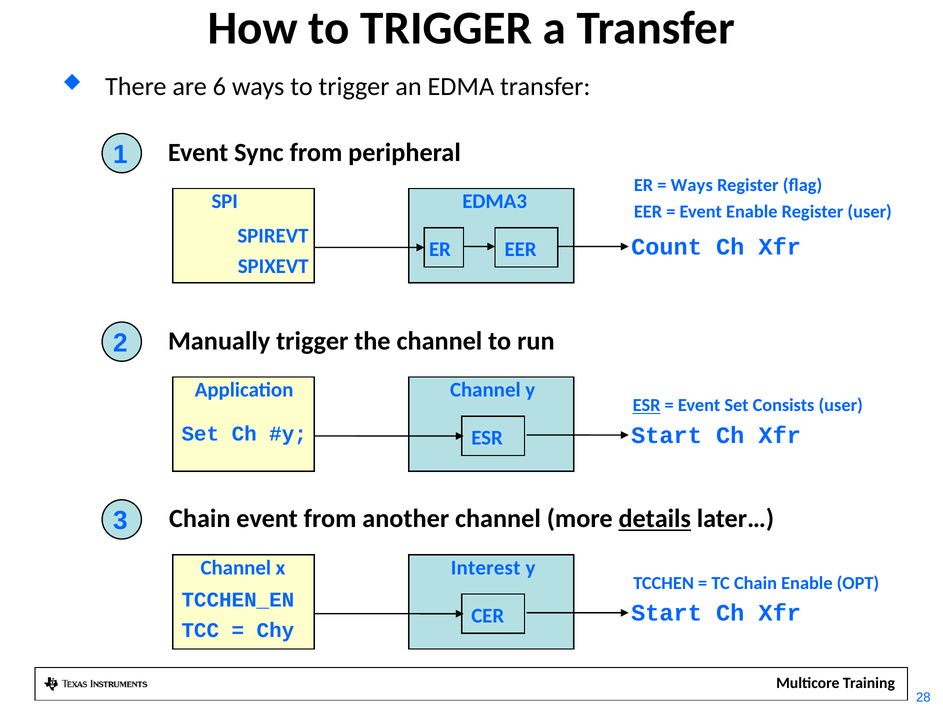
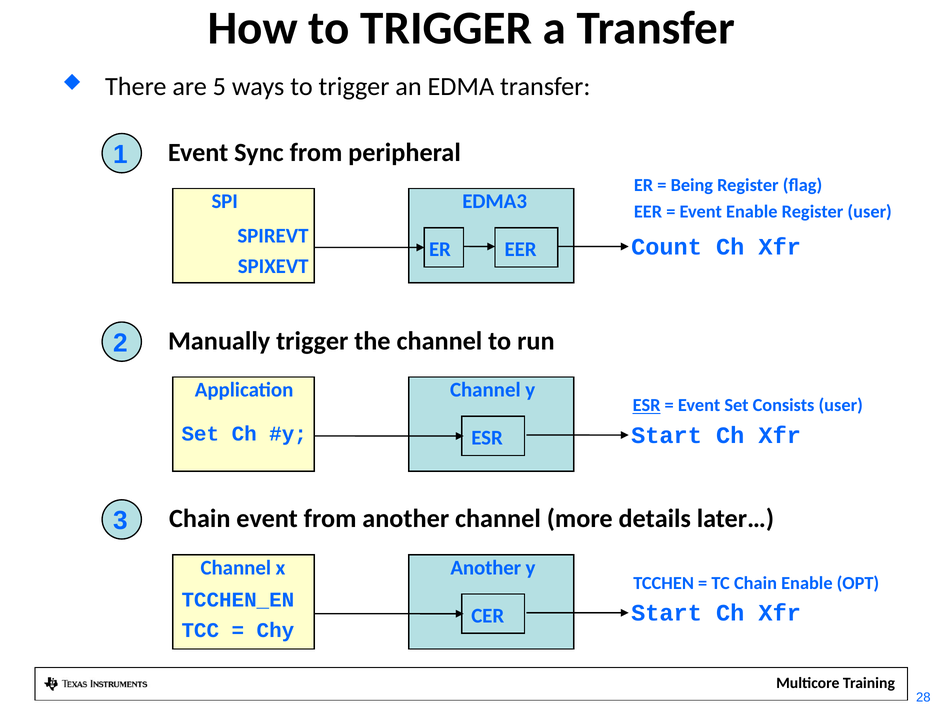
6: 6 -> 5
Ways at (692, 185): Ways -> Being
details underline: present -> none
x Interest: Interest -> Another
